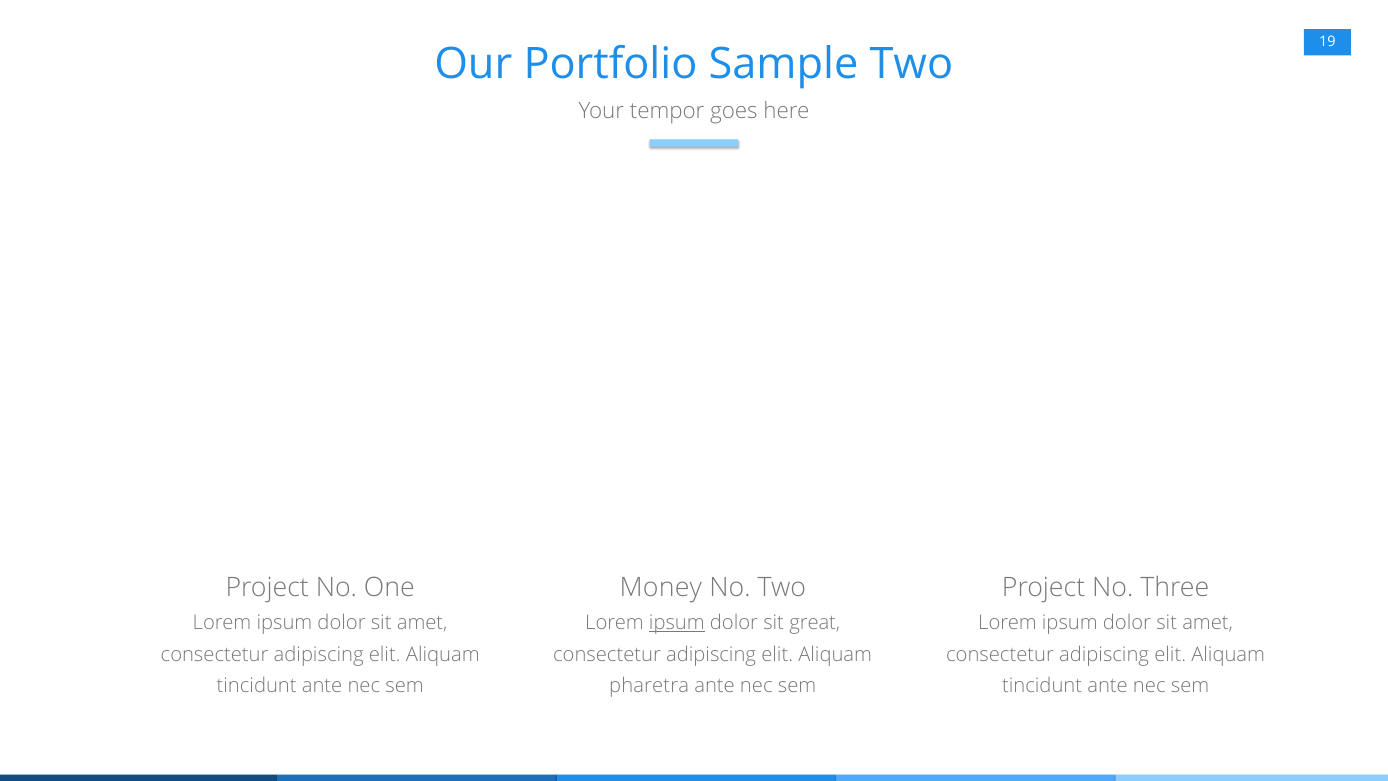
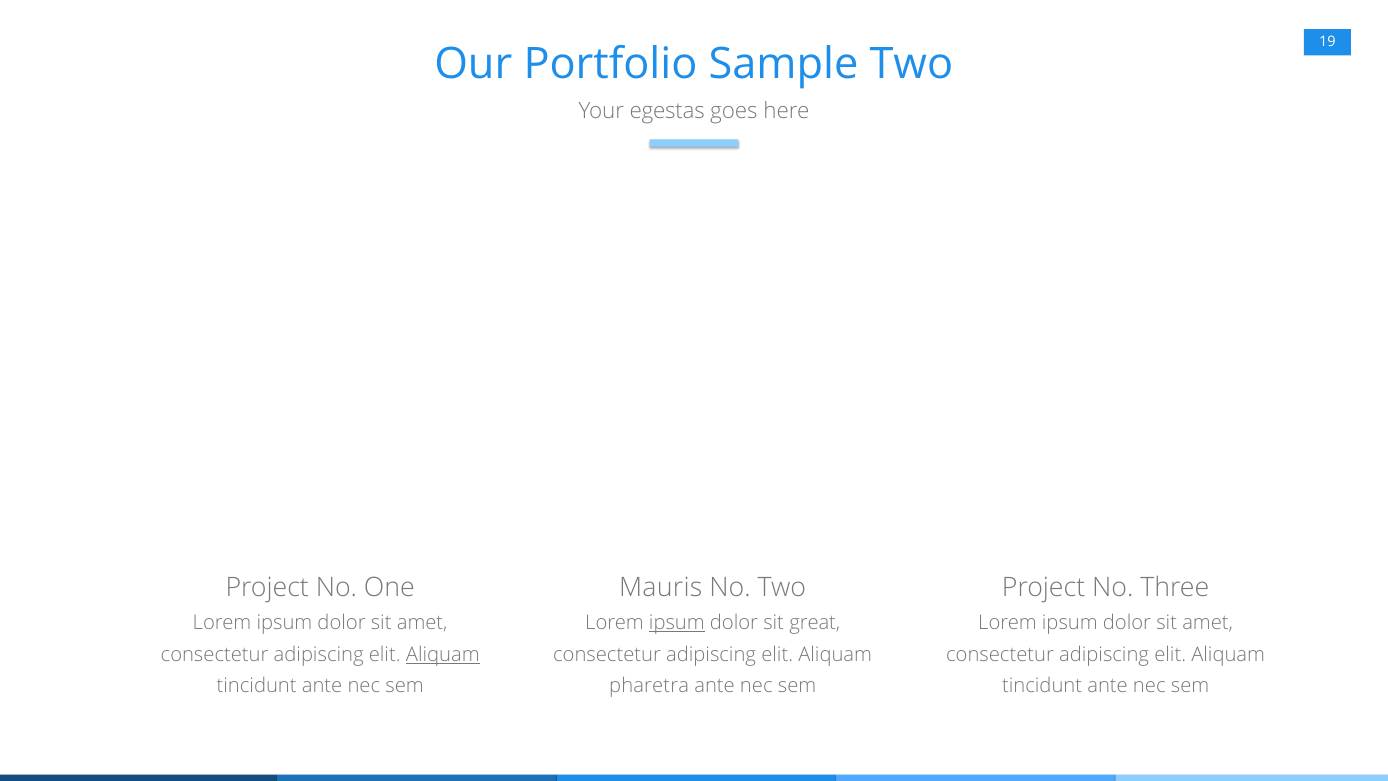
tempor: tempor -> egestas
Money: Money -> Mauris
Aliquam at (443, 654) underline: none -> present
